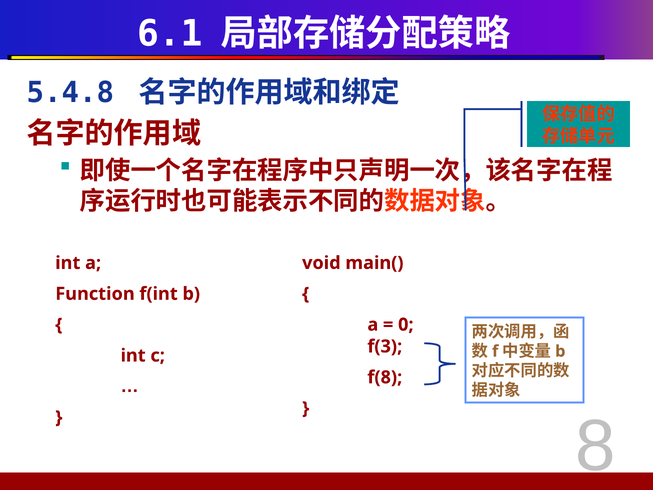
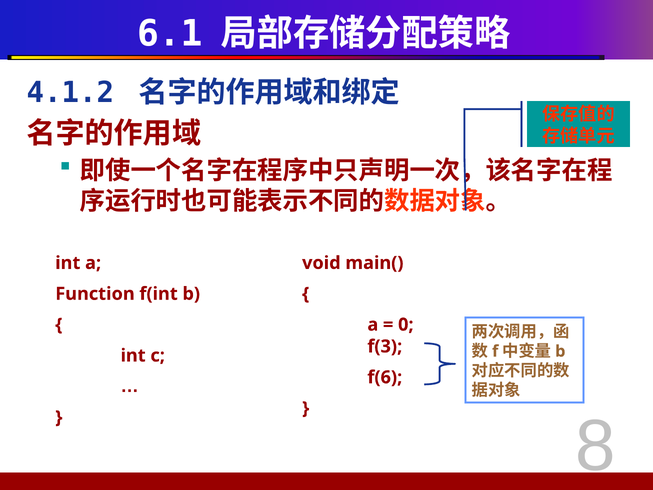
5.4.8: 5.4.8 -> 4.1.2
f(8: f(8 -> f(6
